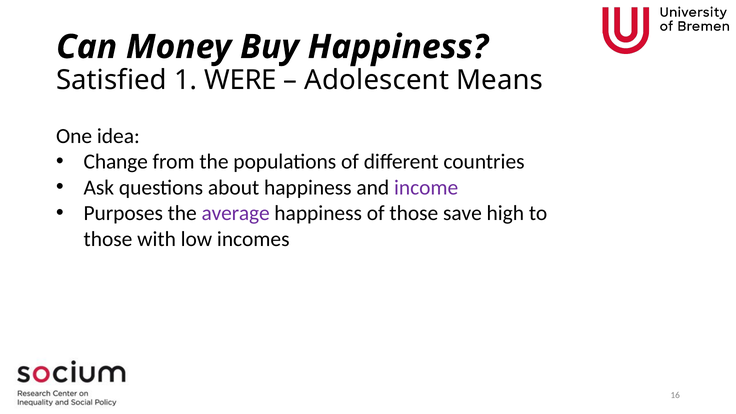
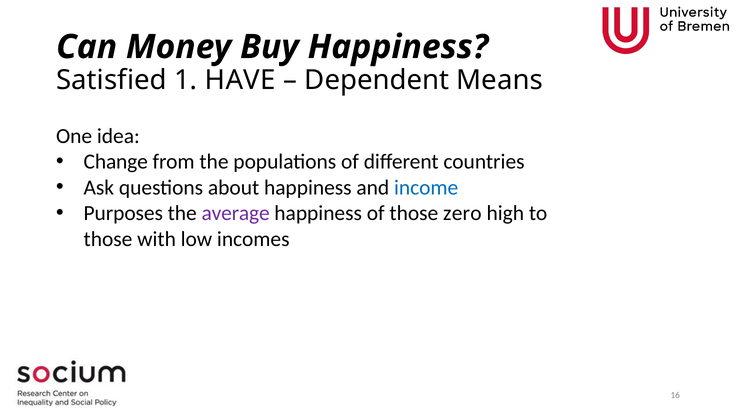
WERE: WERE -> HAVE
Adolescent: Adolescent -> Dependent
income colour: purple -> blue
save: save -> zero
